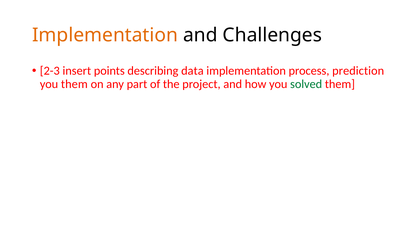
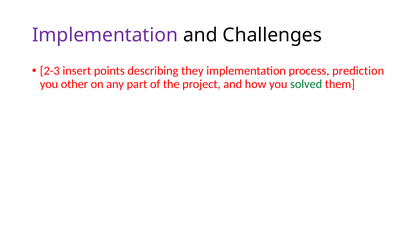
Implementation at (105, 35) colour: orange -> purple
data: data -> they
you them: them -> other
